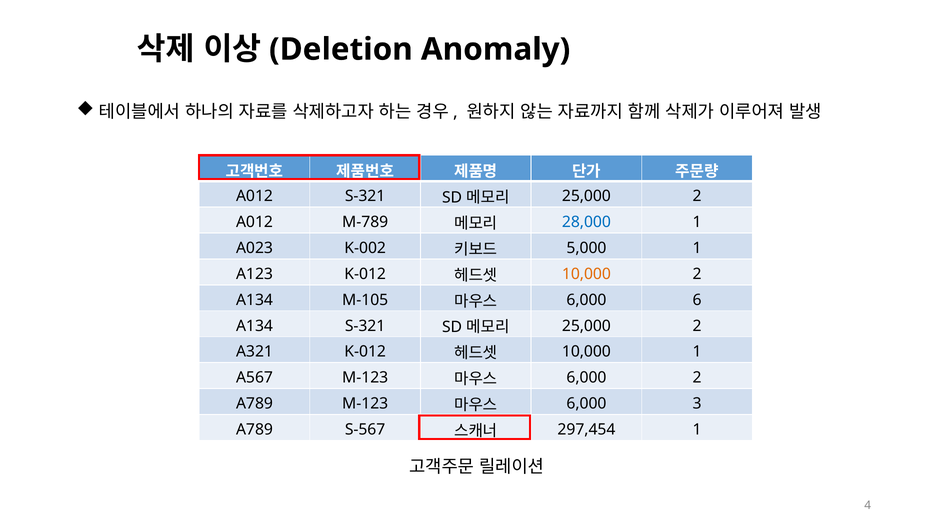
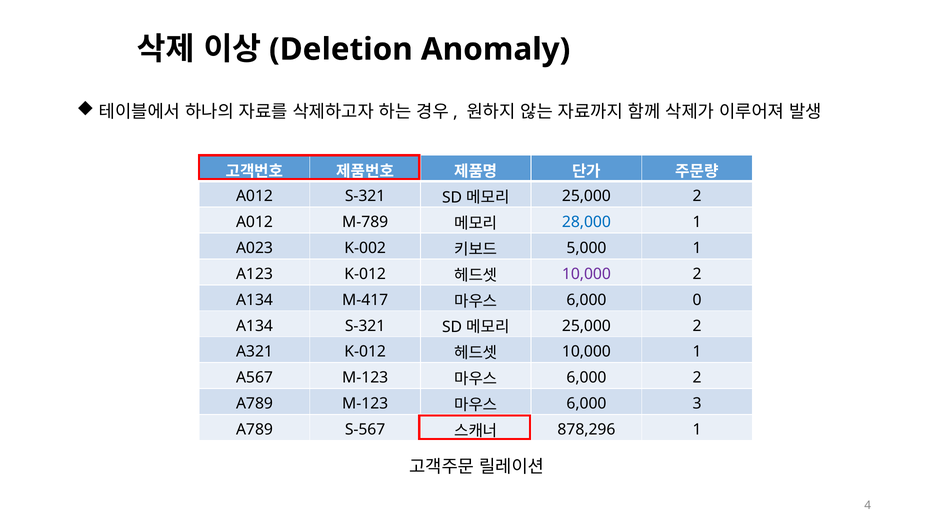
10,000 at (586, 274) colour: orange -> purple
M-105: M-105 -> M-417
6: 6 -> 0
297,454: 297,454 -> 878,296
